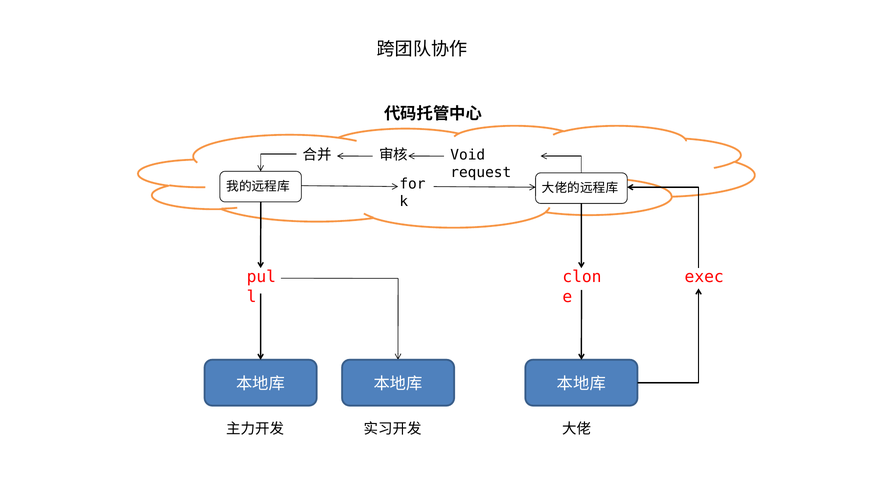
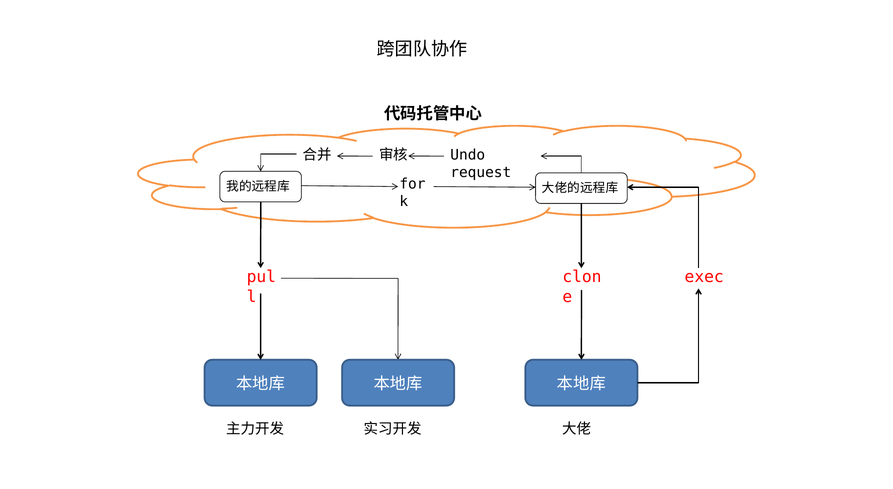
Void: Void -> Undo
